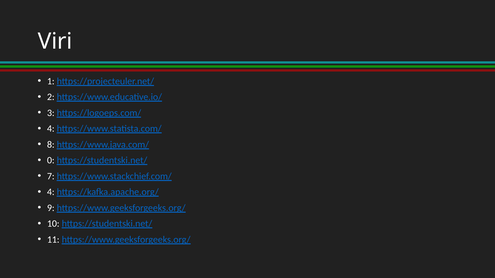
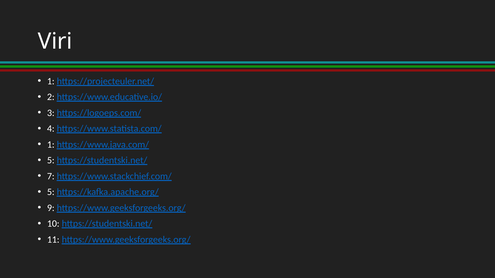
8 at (51, 145): 8 -> 1
0 at (51, 161): 0 -> 5
4 at (51, 192): 4 -> 5
